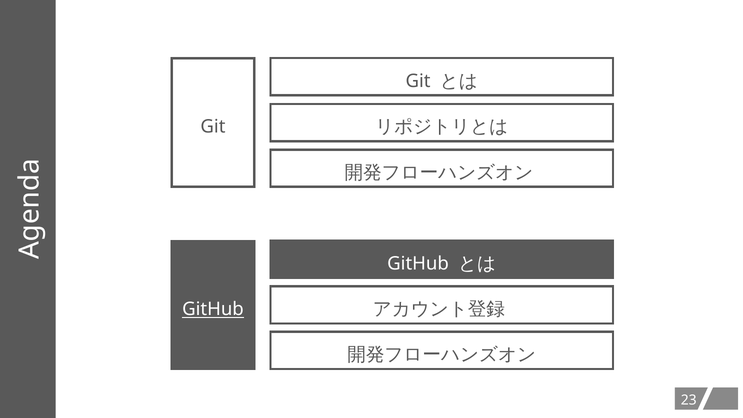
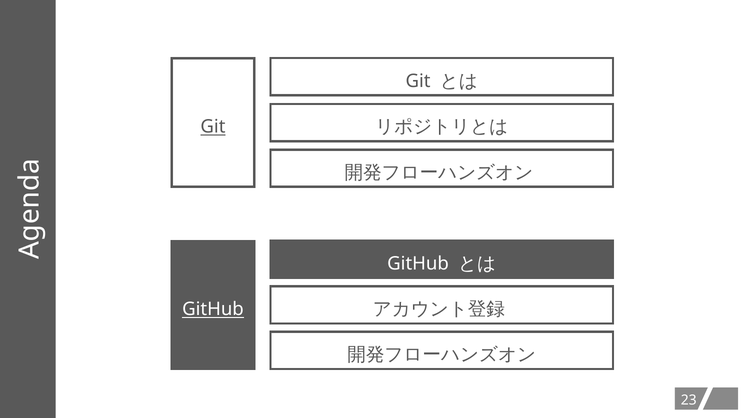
Git at (213, 127) underline: none -> present
